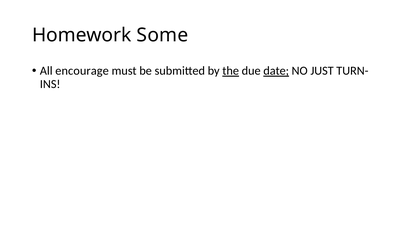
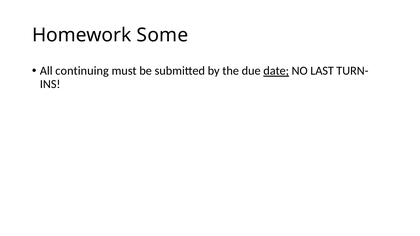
encourage: encourage -> continuing
the underline: present -> none
JUST: JUST -> LAST
